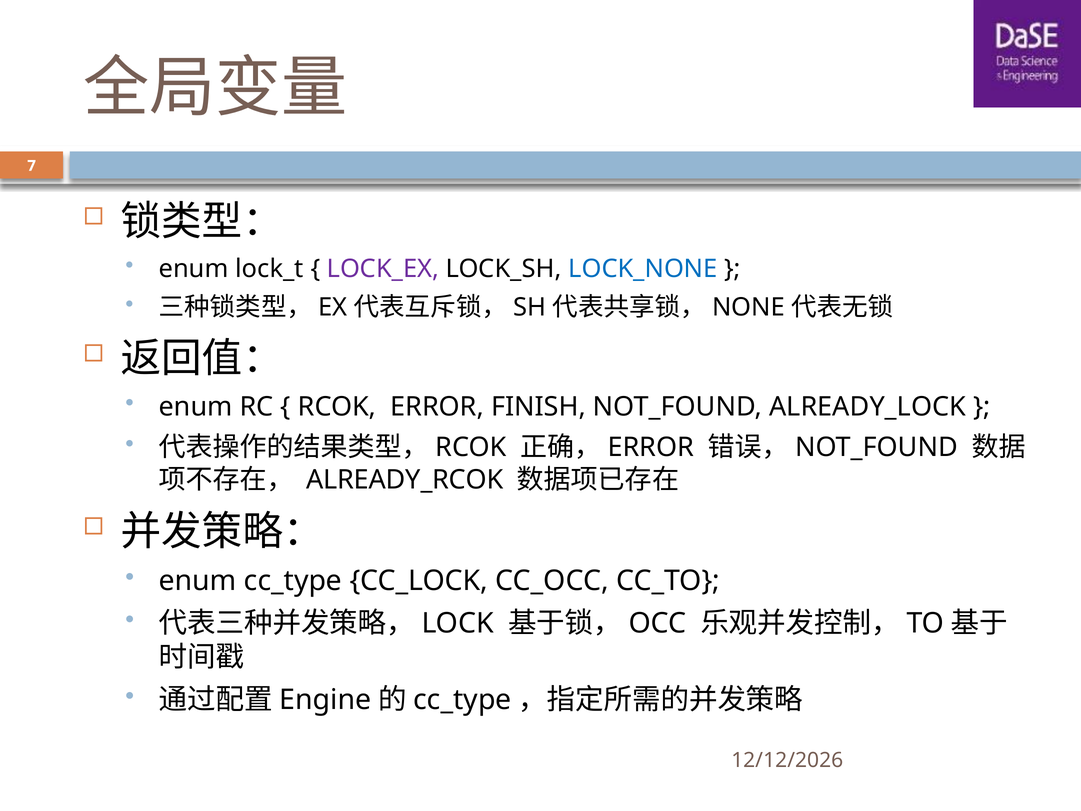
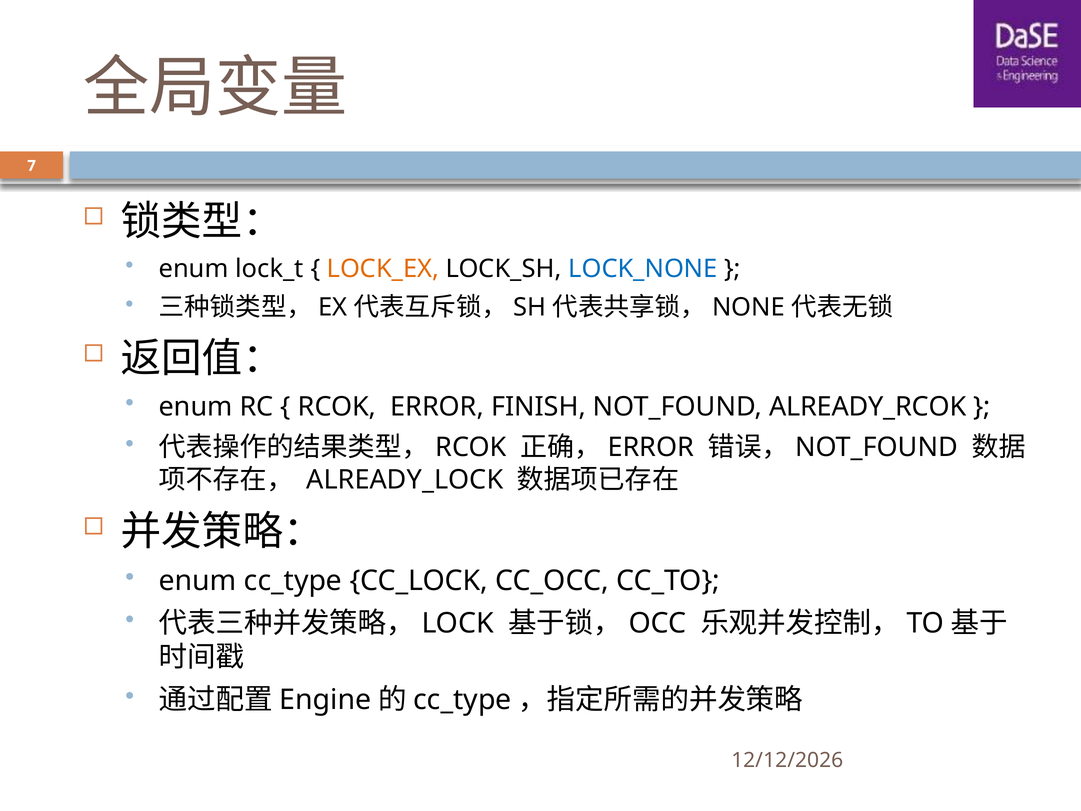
LOCK_EX colour: purple -> orange
ALREADY_LOCK: ALREADY_LOCK -> ALREADY_RCOK
ALREADY_RCOK: ALREADY_RCOK -> ALREADY_LOCK
